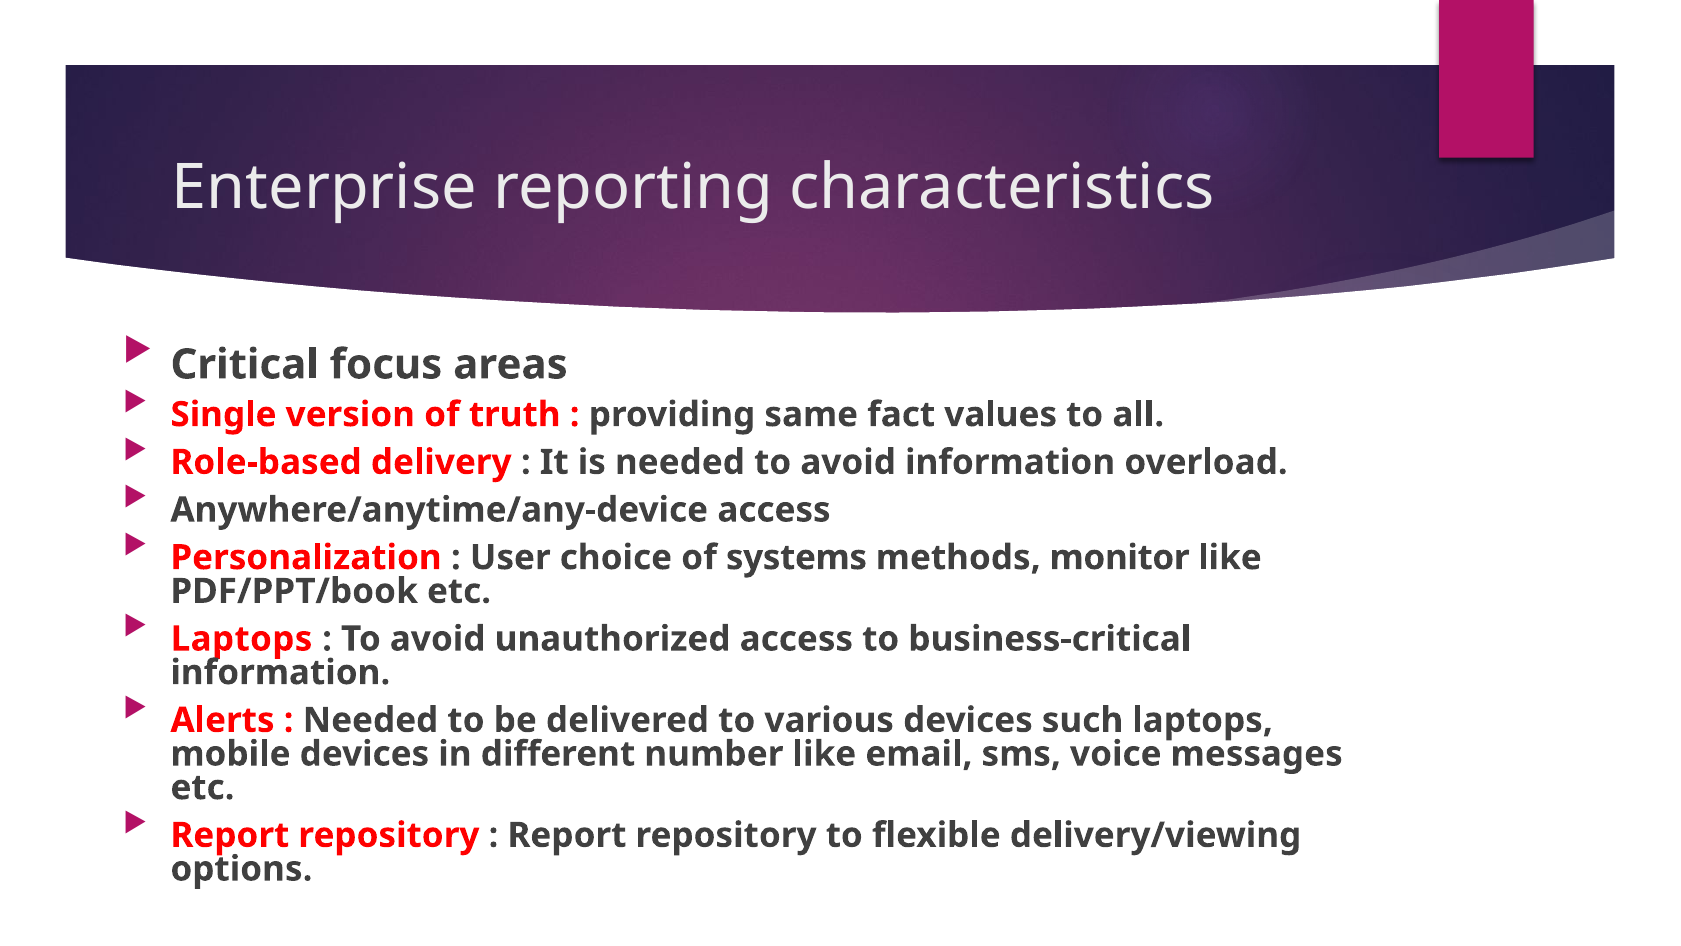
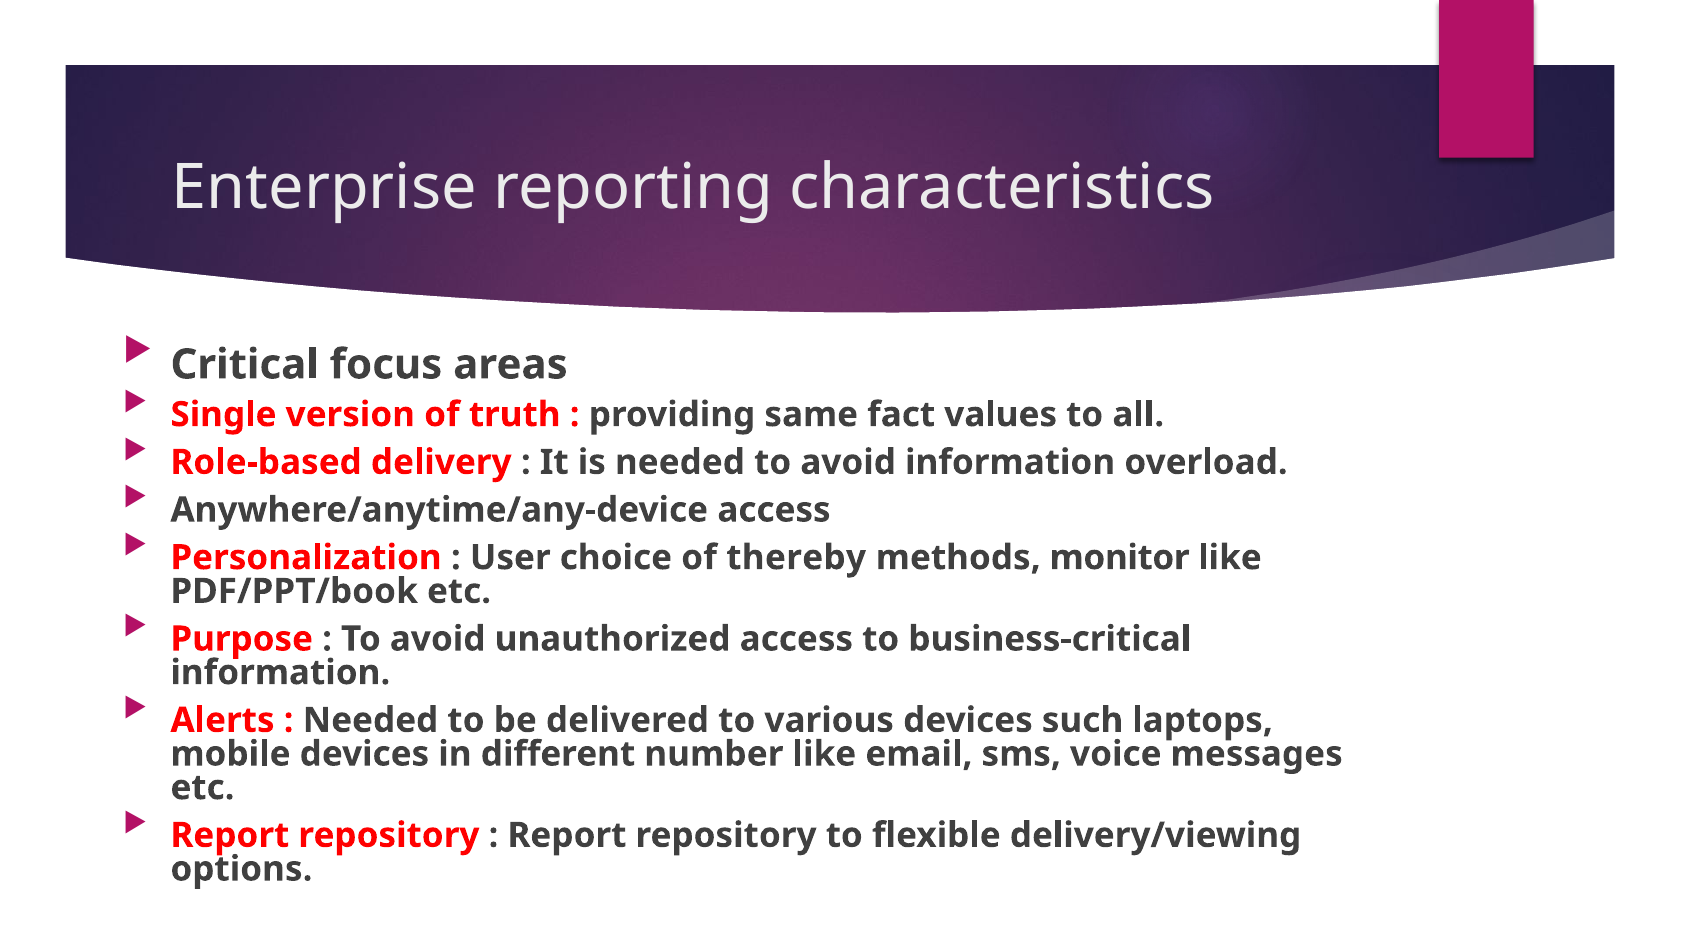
systems: systems -> thereby
Laptops at (242, 639): Laptops -> Purpose
